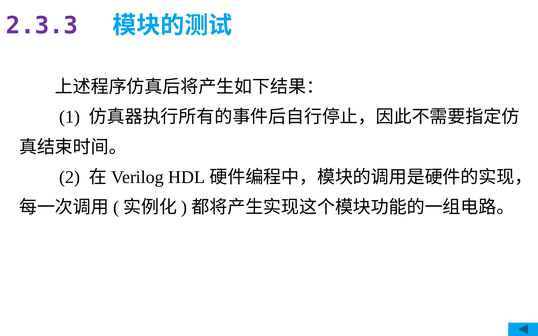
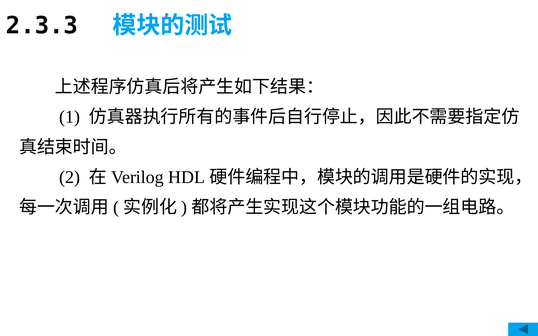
2.3.3 colour: purple -> black
